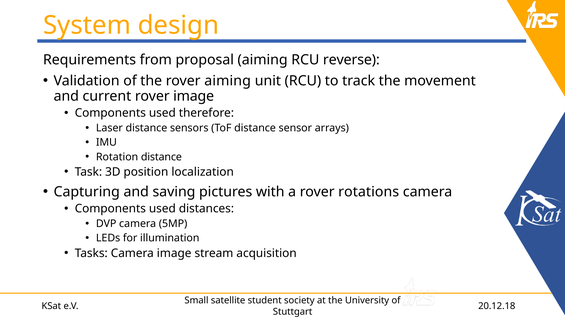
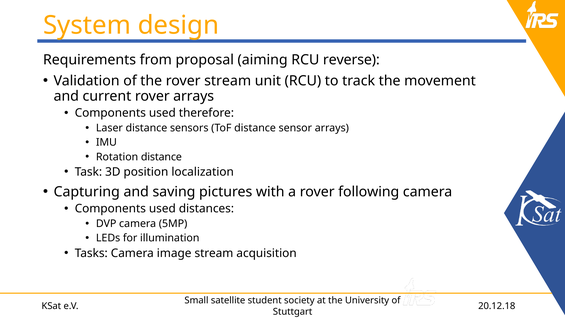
rover aiming: aiming -> stream
rover image: image -> arrays
rotations: rotations -> following
